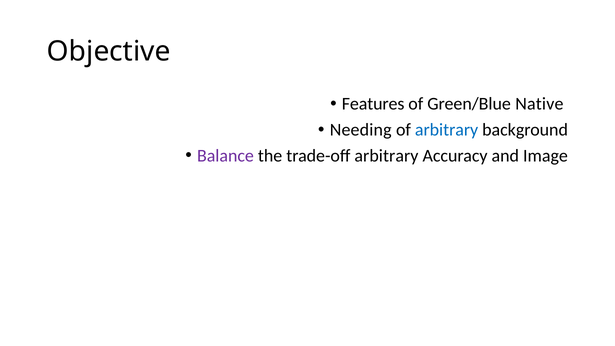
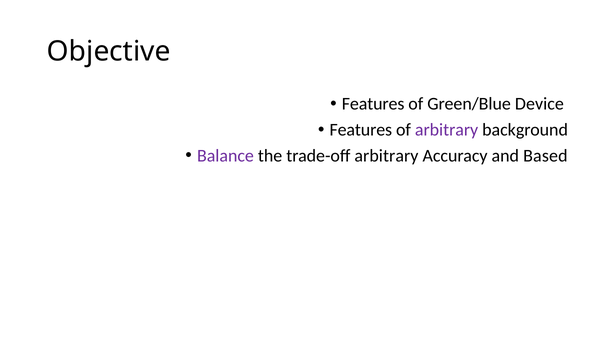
Native: Native -> Device
Needing at (361, 130): Needing -> Features
arbitrary at (447, 130) colour: blue -> purple
Image: Image -> Based
